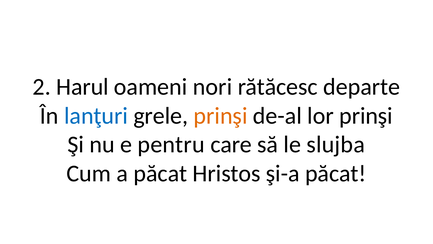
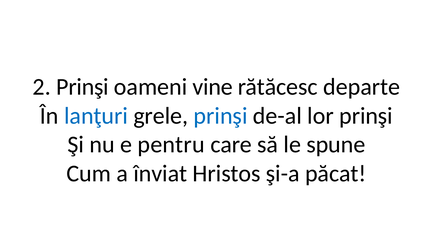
2 Harul: Harul -> Prinşi
nori: nori -> vine
prinşi at (221, 116) colour: orange -> blue
slujba: slujba -> spune
a păcat: păcat -> înviat
